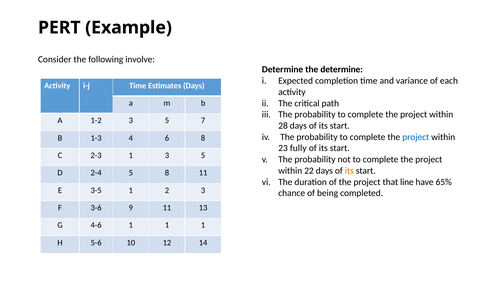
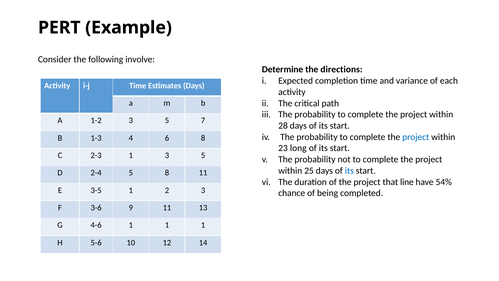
the determine: determine -> directions
fully: fully -> long
22: 22 -> 25
its at (349, 171) colour: orange -> blue
65%: 65% -> 54%
